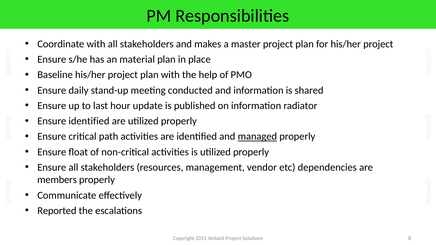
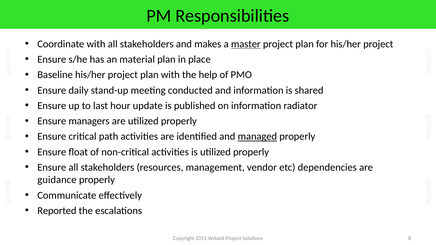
master underline: none -> present
Ensure identified: identified -> managers
members: members -> guidance
